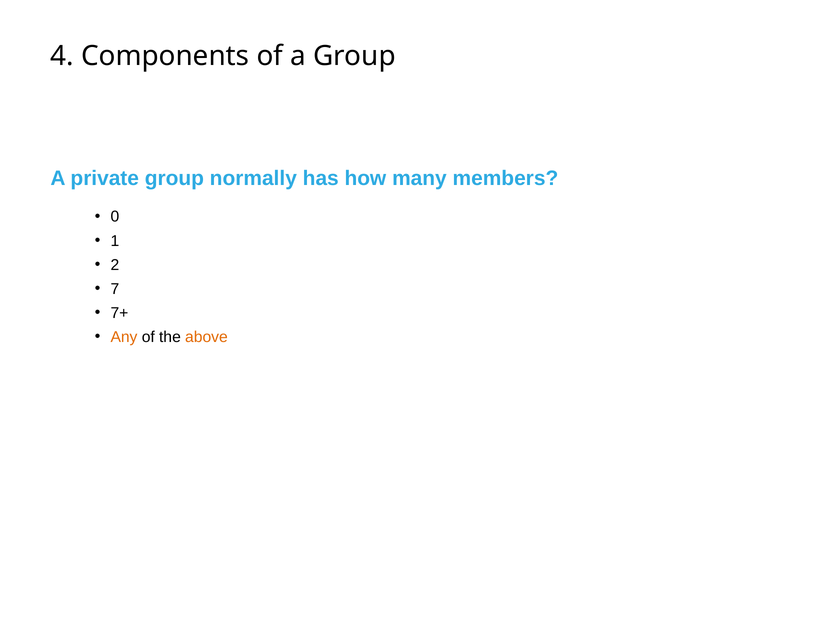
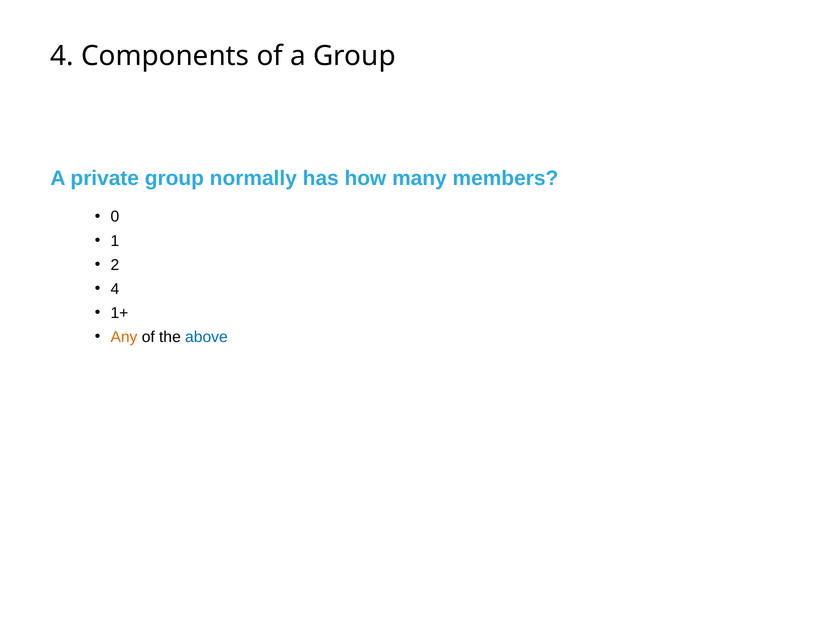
7 at (115, 289): 7 -> 4
7+: 7+ -> 1+
above colour: orange -> blue
